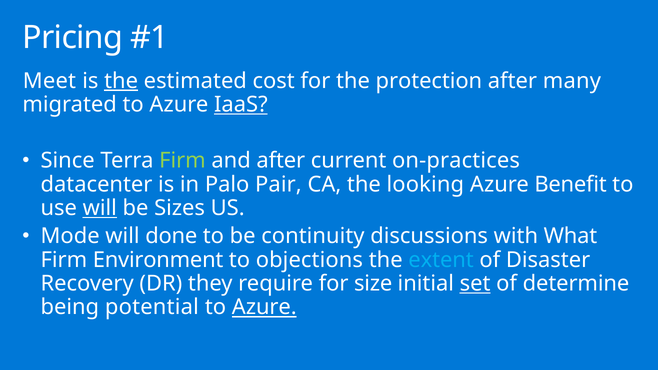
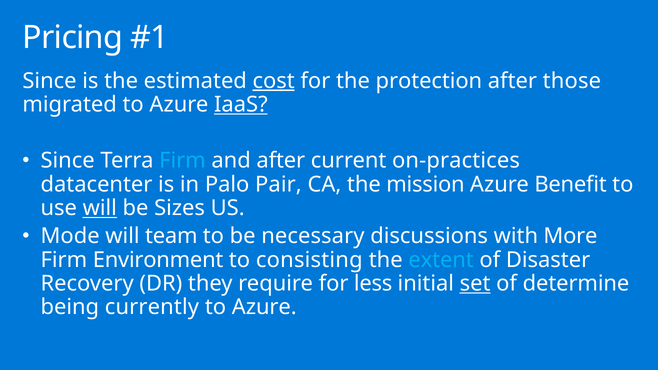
Meet at (49, 81): Meet -> Since
the at (121, 81) underline: present -> none
cost underline: none -> present
many: many -> those
Firm at (182, 161) colour: light green -> light blue
looking: looking -> mission
done: done -> team
continuity: continuity -> necessary
What: What -> More
objections: objections -> consisting
size: size -> less
potential: potential -> currently
Azure at (264, 307) underline: present -> none
